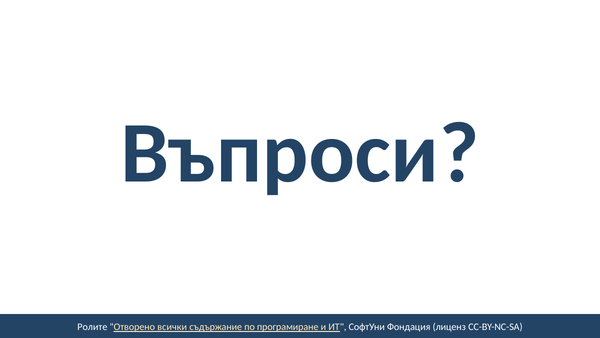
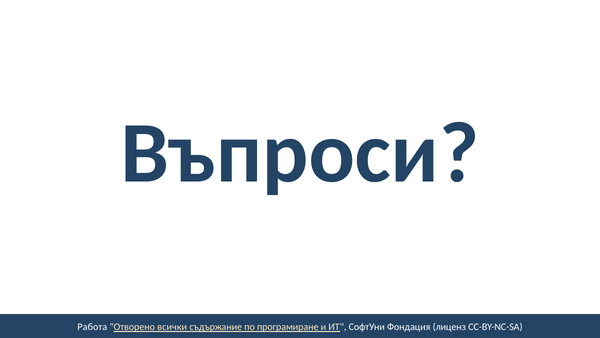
Ролите: Ролите -> Работа
